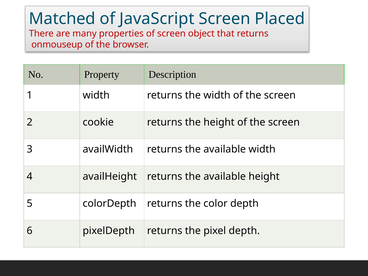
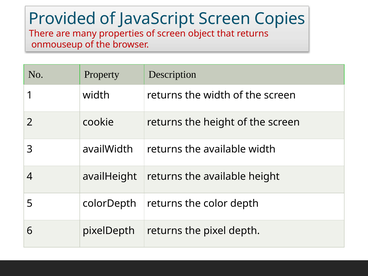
Matched: Matched -> Provided
Placed: Placed -> Copies
